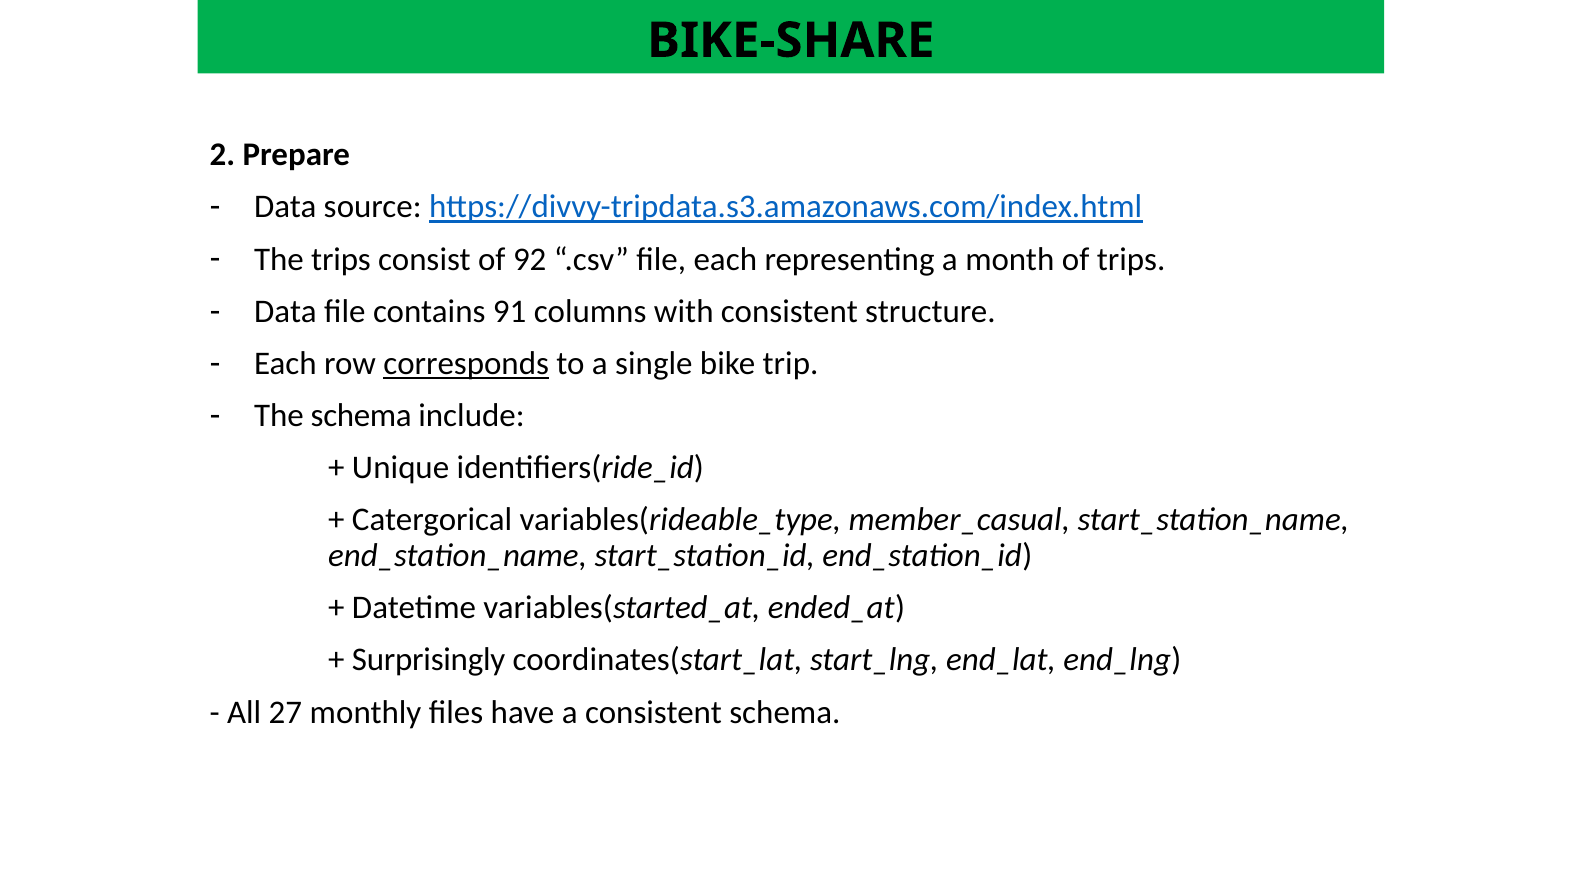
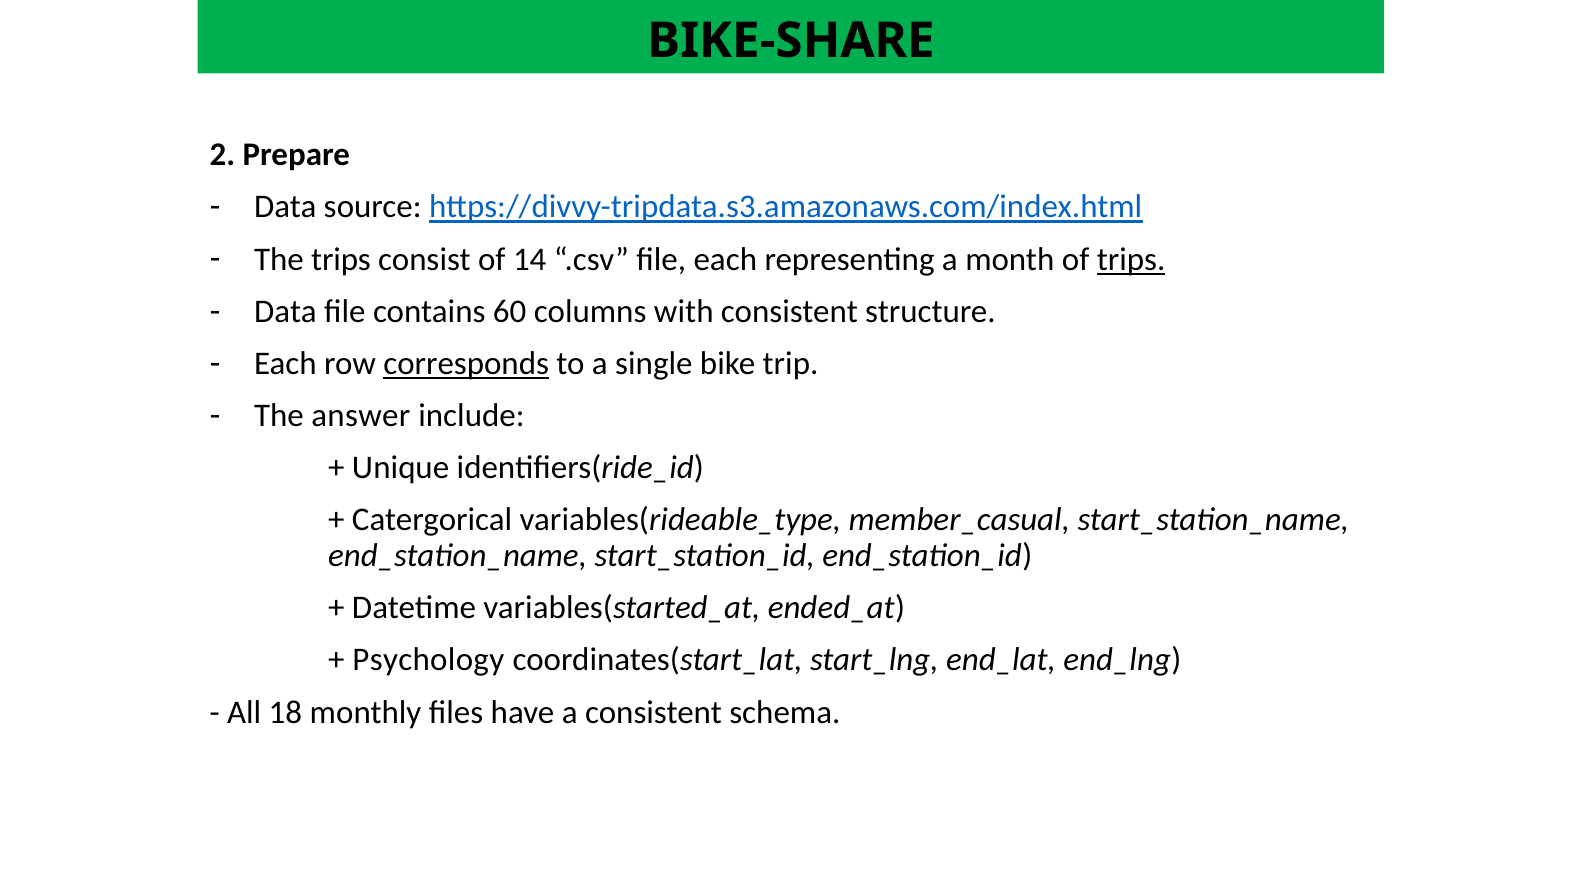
92: 92 -> 14
trips at (1131, 259) underline: none -> present
91: 91 -> 60
The schema: schema -> answer
Surprisingly: Surprisingly -> Psychology
27: 27 -> 18
